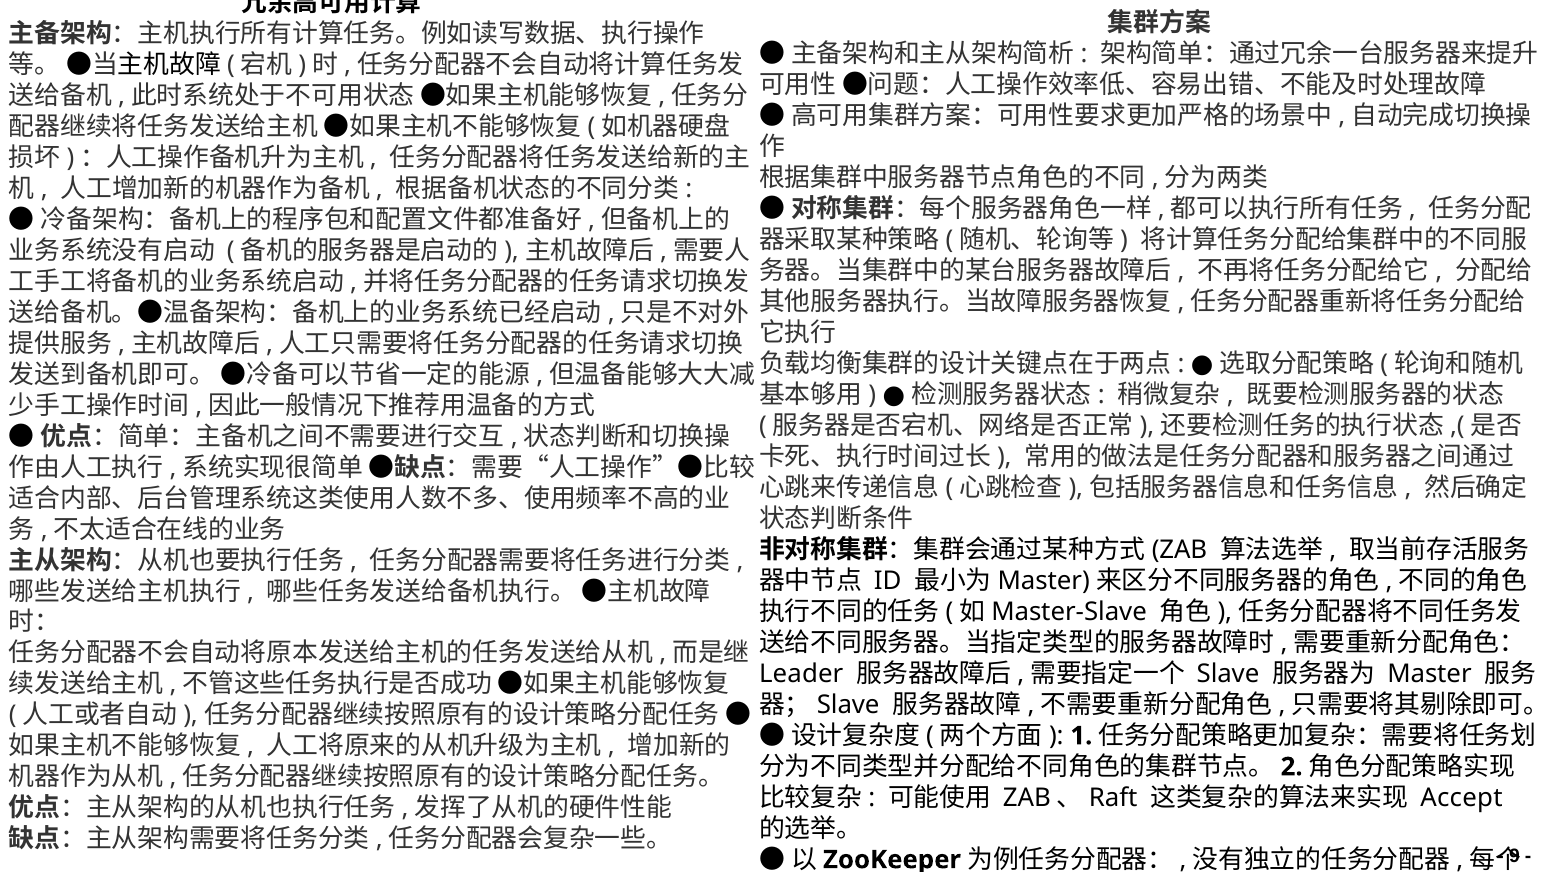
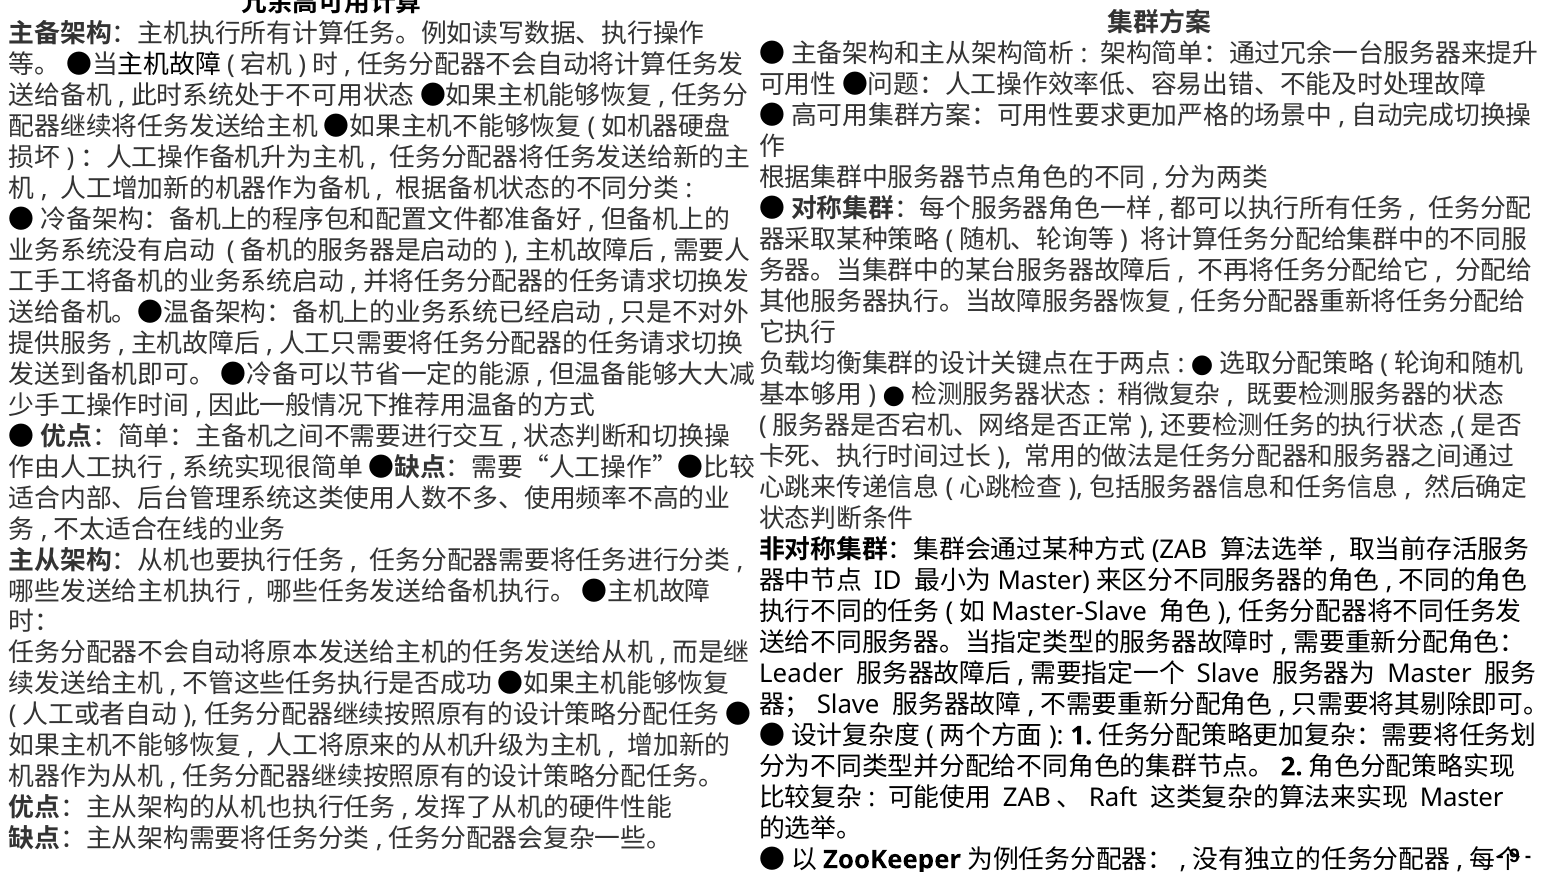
Accept at (1461, 798): Accept -> Master
